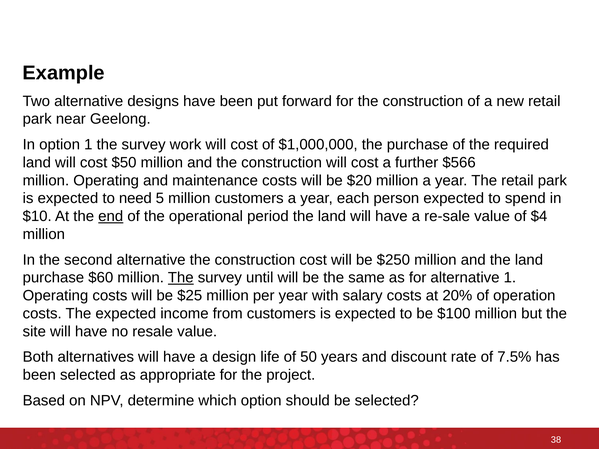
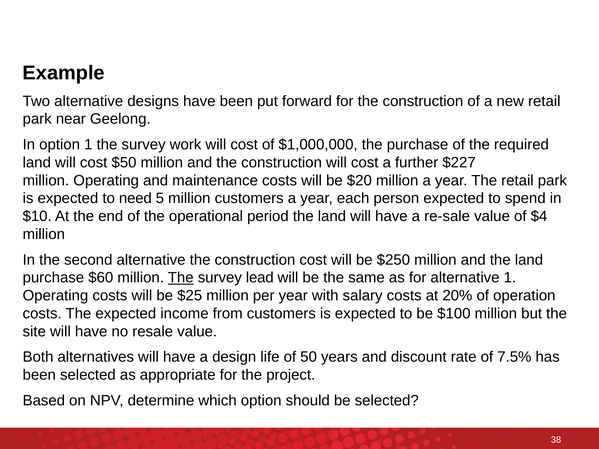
$566: $566 -> $227
end underline: present -> none
until: until -> lead
